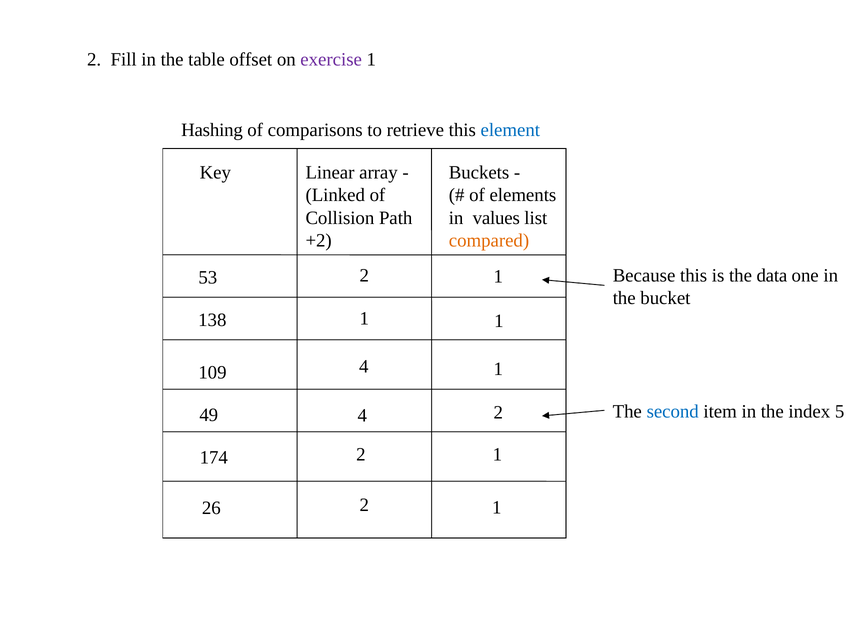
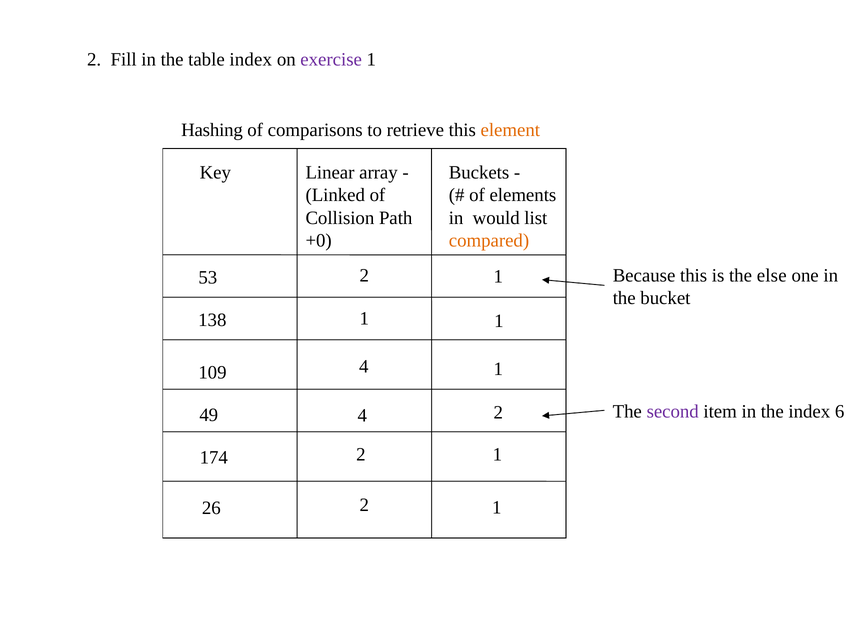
table offset: offset -> index
element colour: blue -> orange
values: values -> would
+2: +2 -> +0
data: data -> else
second colour: blue -> purple
5: 5 -> 6
